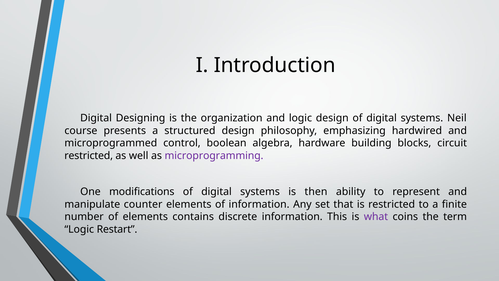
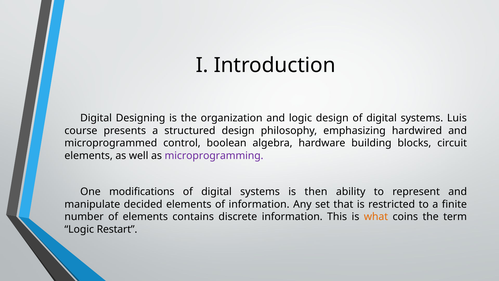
Neil: Neil -> Luis
restricted at (89, 155): restricted -> elements
counter: counter -> decided
what colour: purple -> orange
